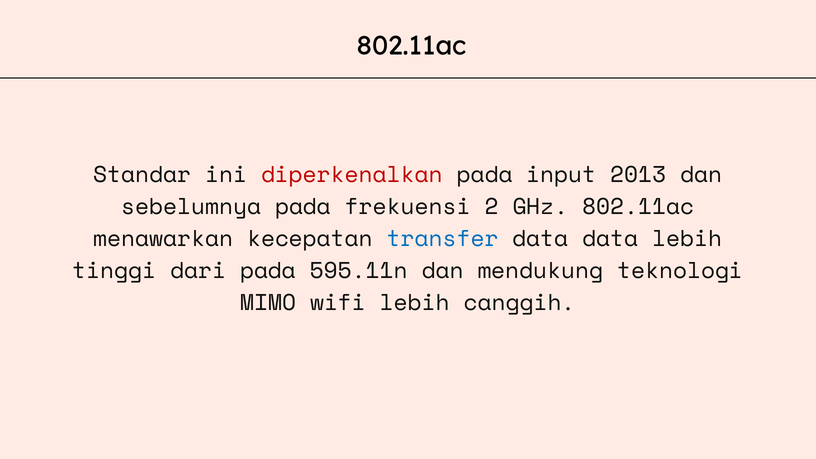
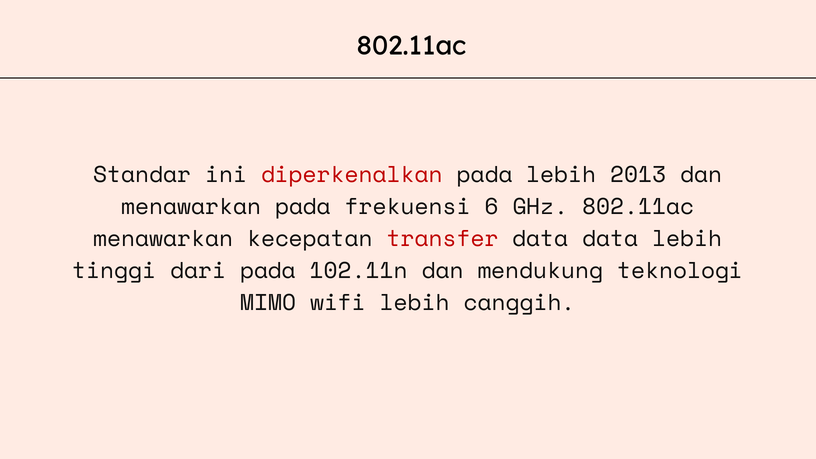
pada input: input -> lebih
sebelumnya at (191, 207): sebelumnya -> menawarkan
2: 2 -> 6
transfer colour: blue -> red
595.11n: 595.11n -> 102.11n
